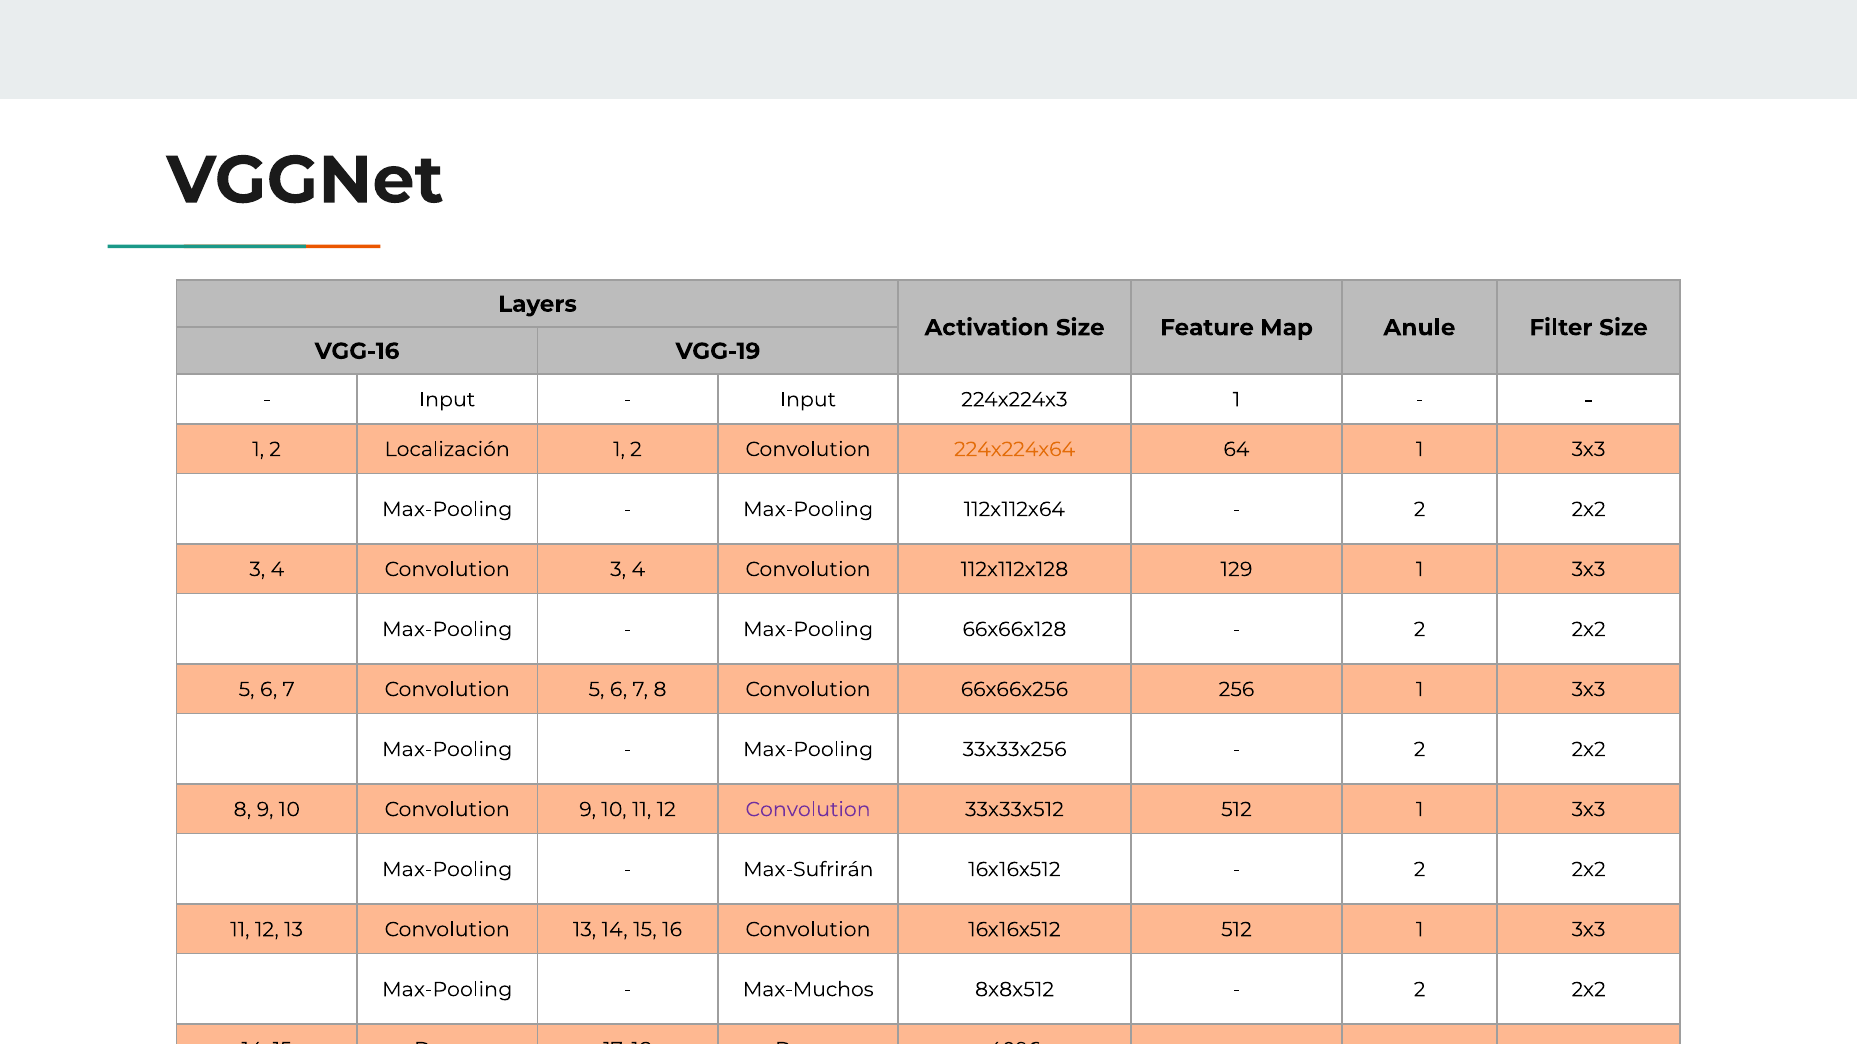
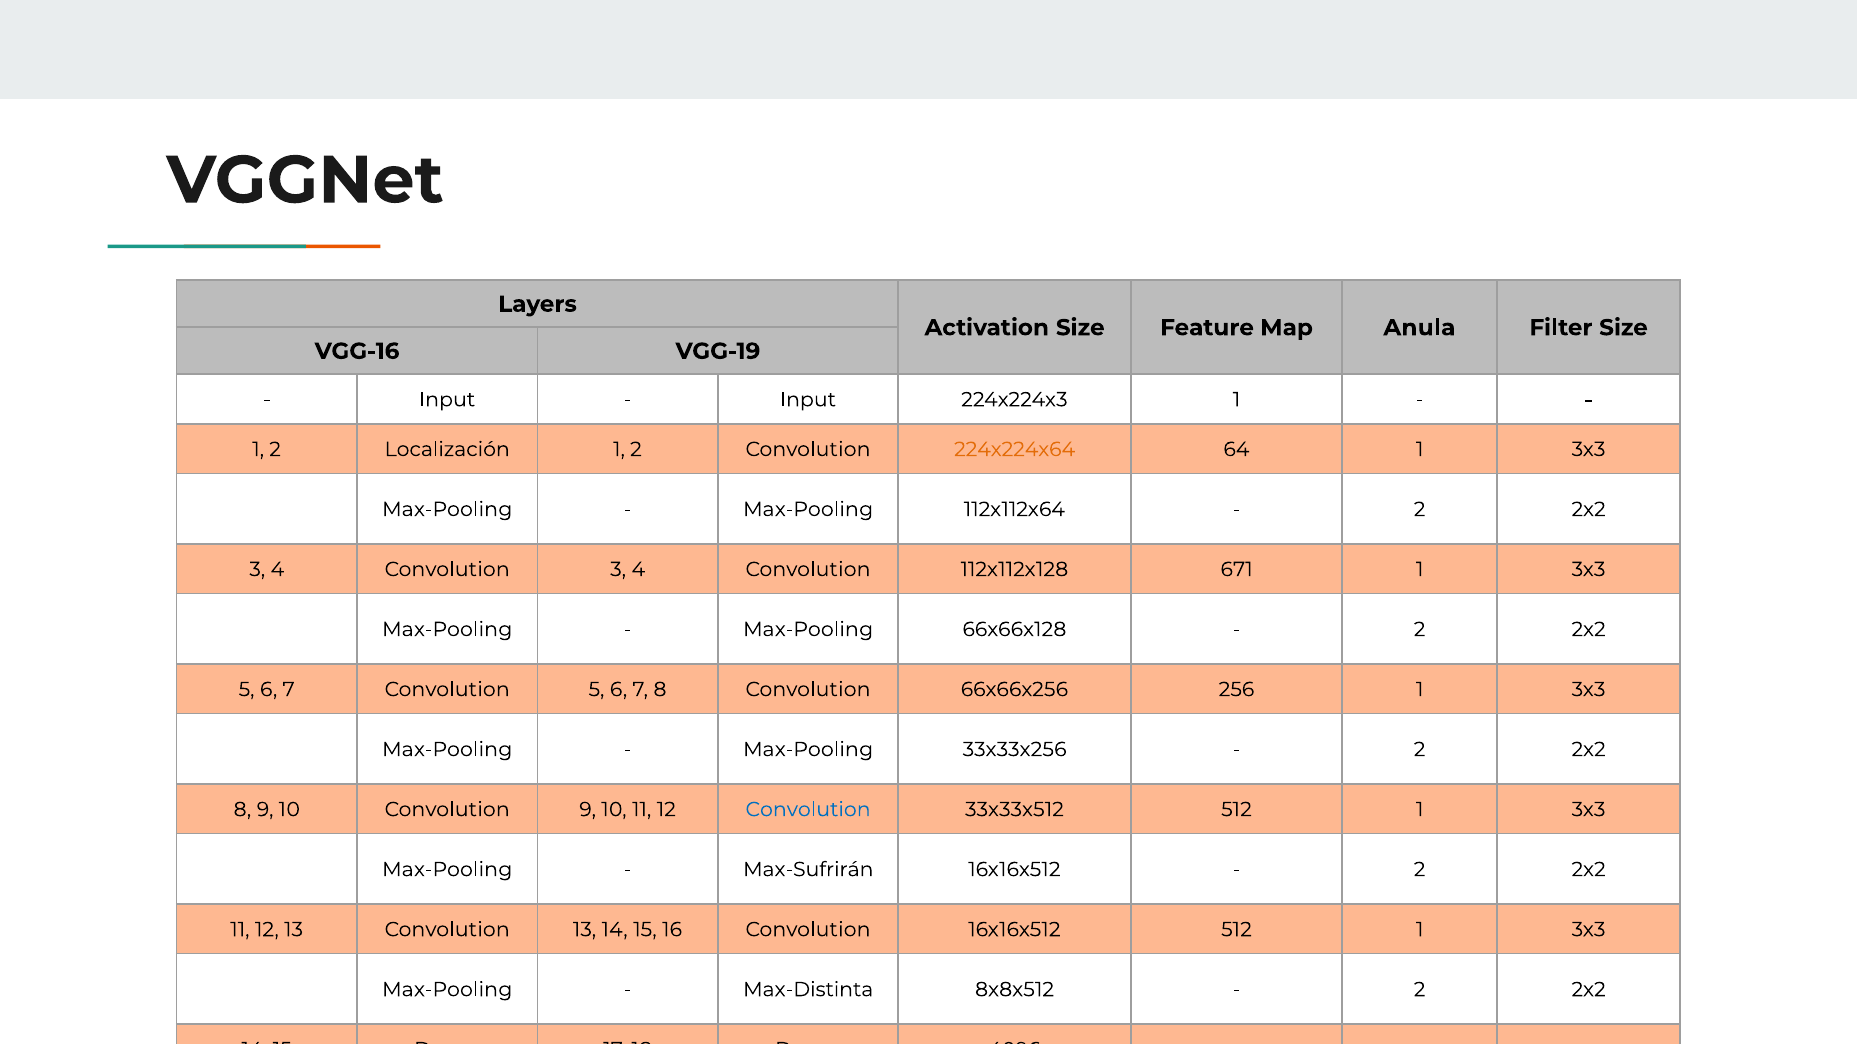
Anule: Anule -> Anula
129: 129 -> 671
Convolution at (808, 810) colour: purple -> blue
Max-Muchos: Max-Muchos -> Max-Distinta
